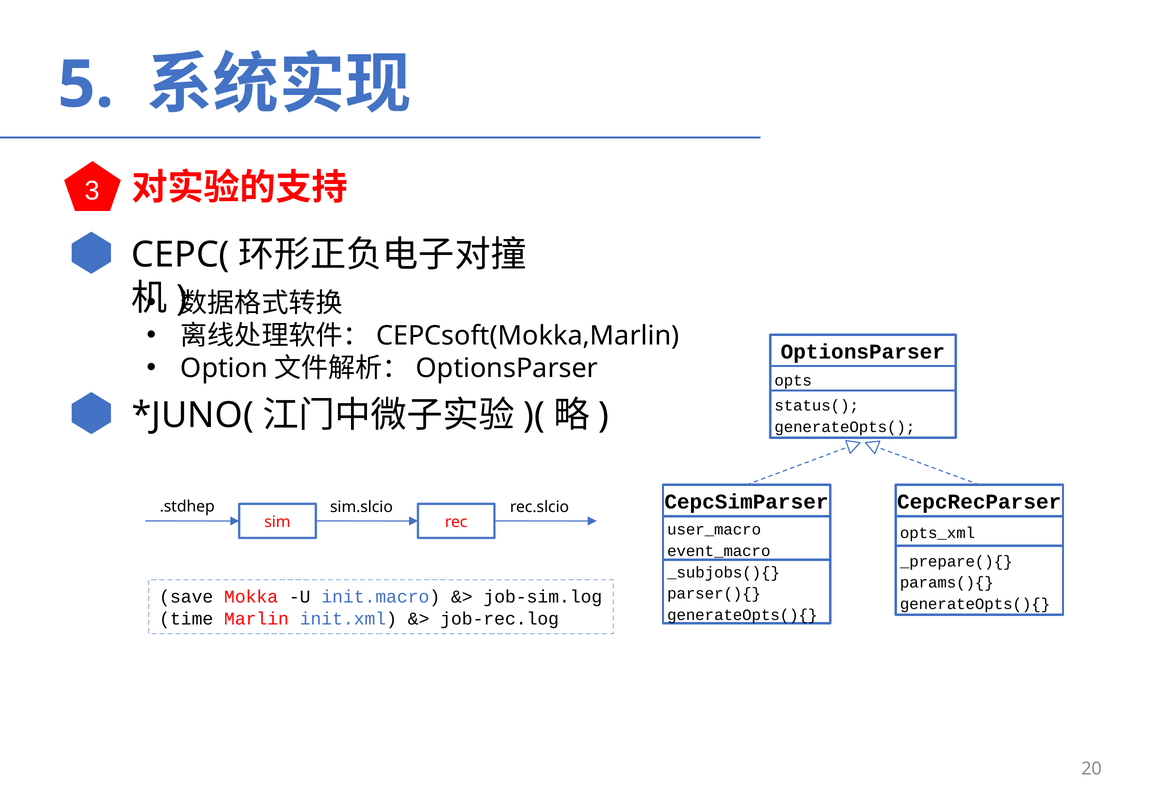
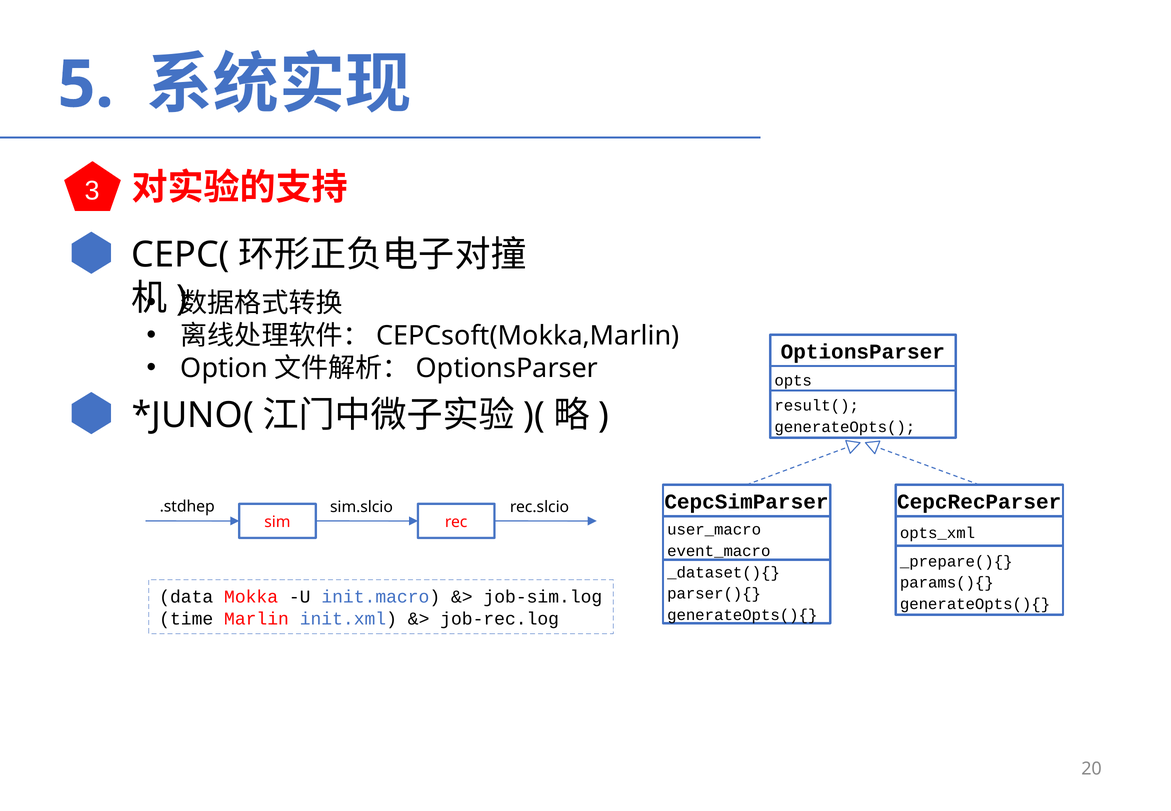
status(: status( -> result(
_subjobs(){: _subjobs(){ -> _dataset(){
save: save -> data
